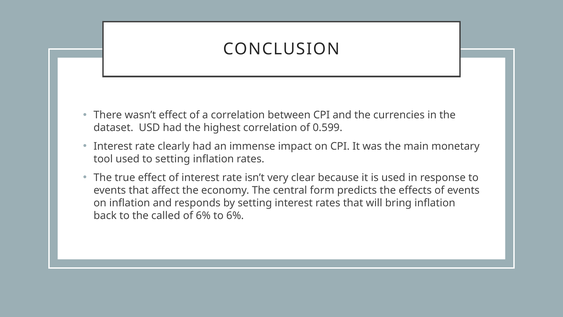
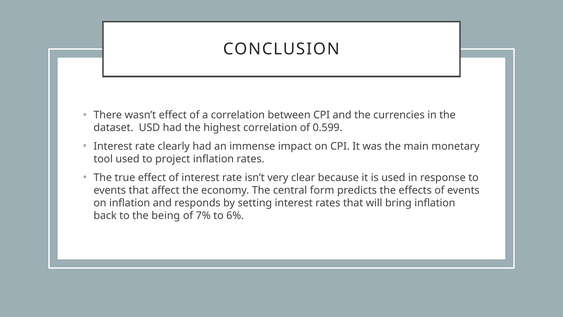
to setting: setting -> project
called: called -> being
of 6%: 6% -> 7%
